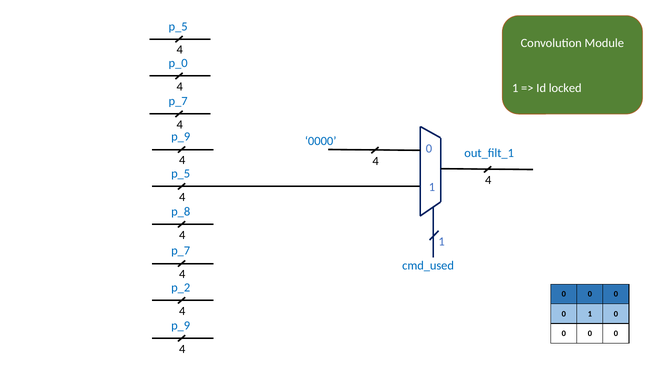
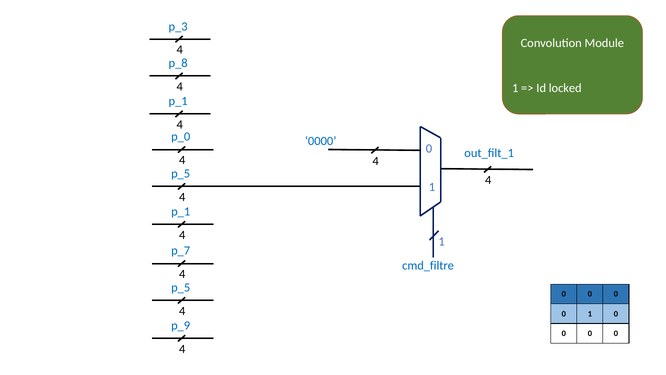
p_5 at (178, 26): p_5 -> p_3
p_0: p_0 -> p_8
p_7 at (178, 101): p_7 -> p_1
p_9 at (181, 137): p_9 -> p_0
p_8 at (181, 211): p_8 -> p_1
cmd_used: cmd_used -> cmd_filtre
p_2 at (181, 287): p_2 -> p_5
